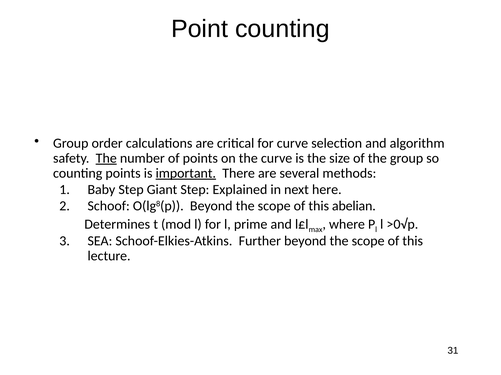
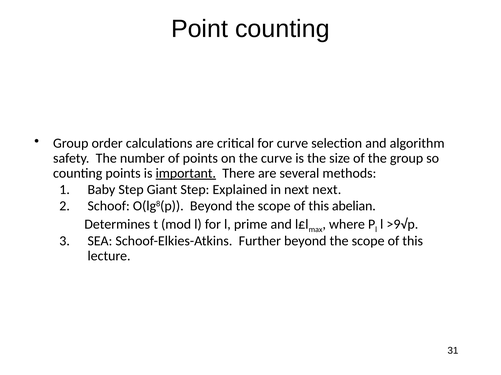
The at (106, 159) underline: present -> none
next here: here -> next
>0√p: >0√p -> >9√p
